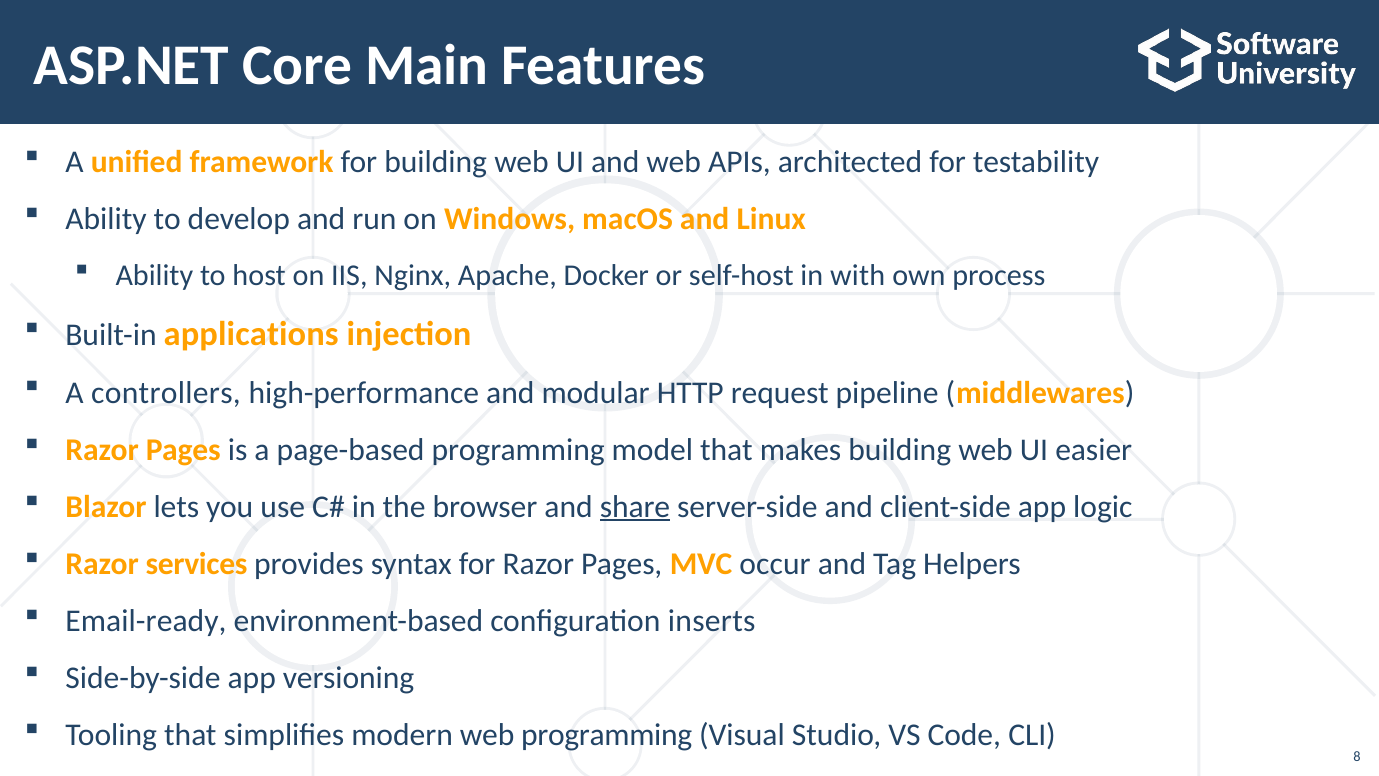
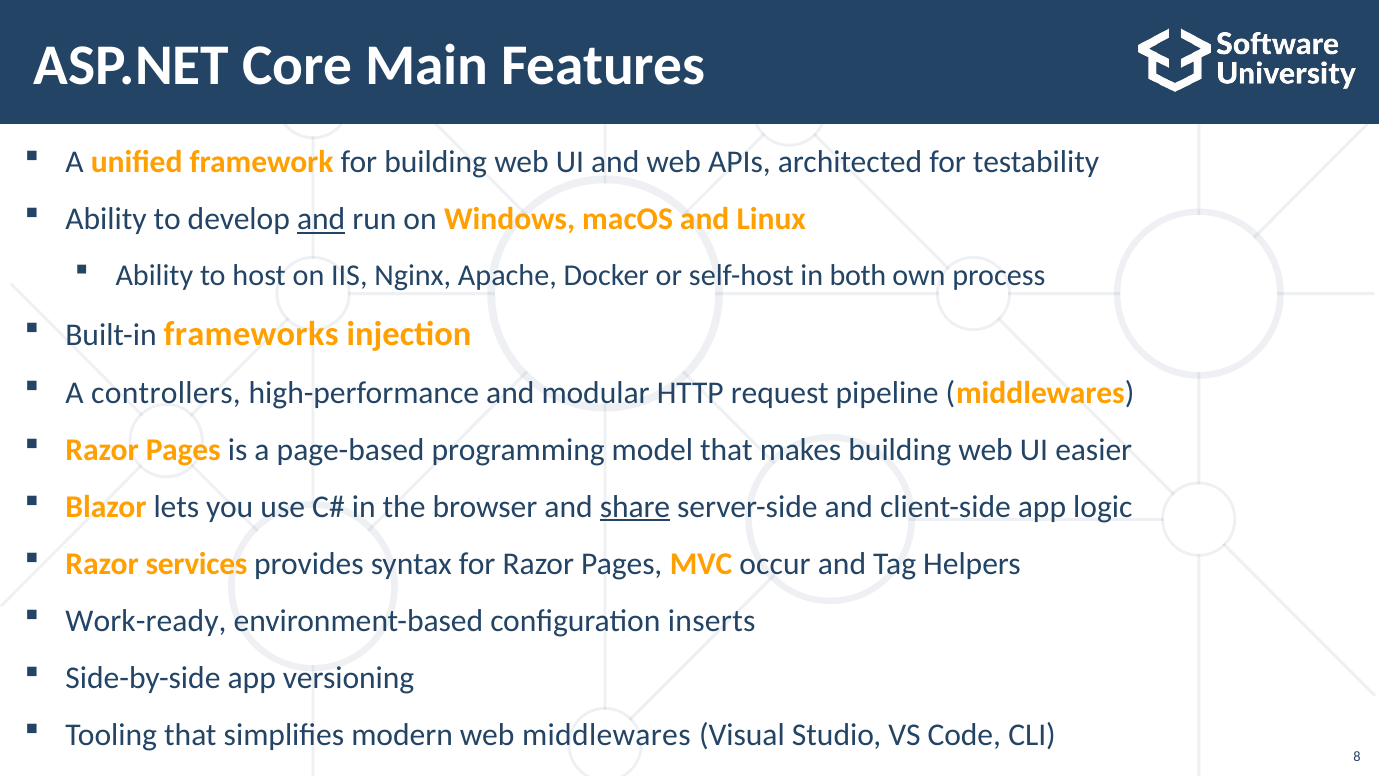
and at (321, 219) underline: none -> present
with: with -> both
applications: applications -> frameworks
Email-ready: Email-ready -> Work-ready
web programming: programming -> middlewares
